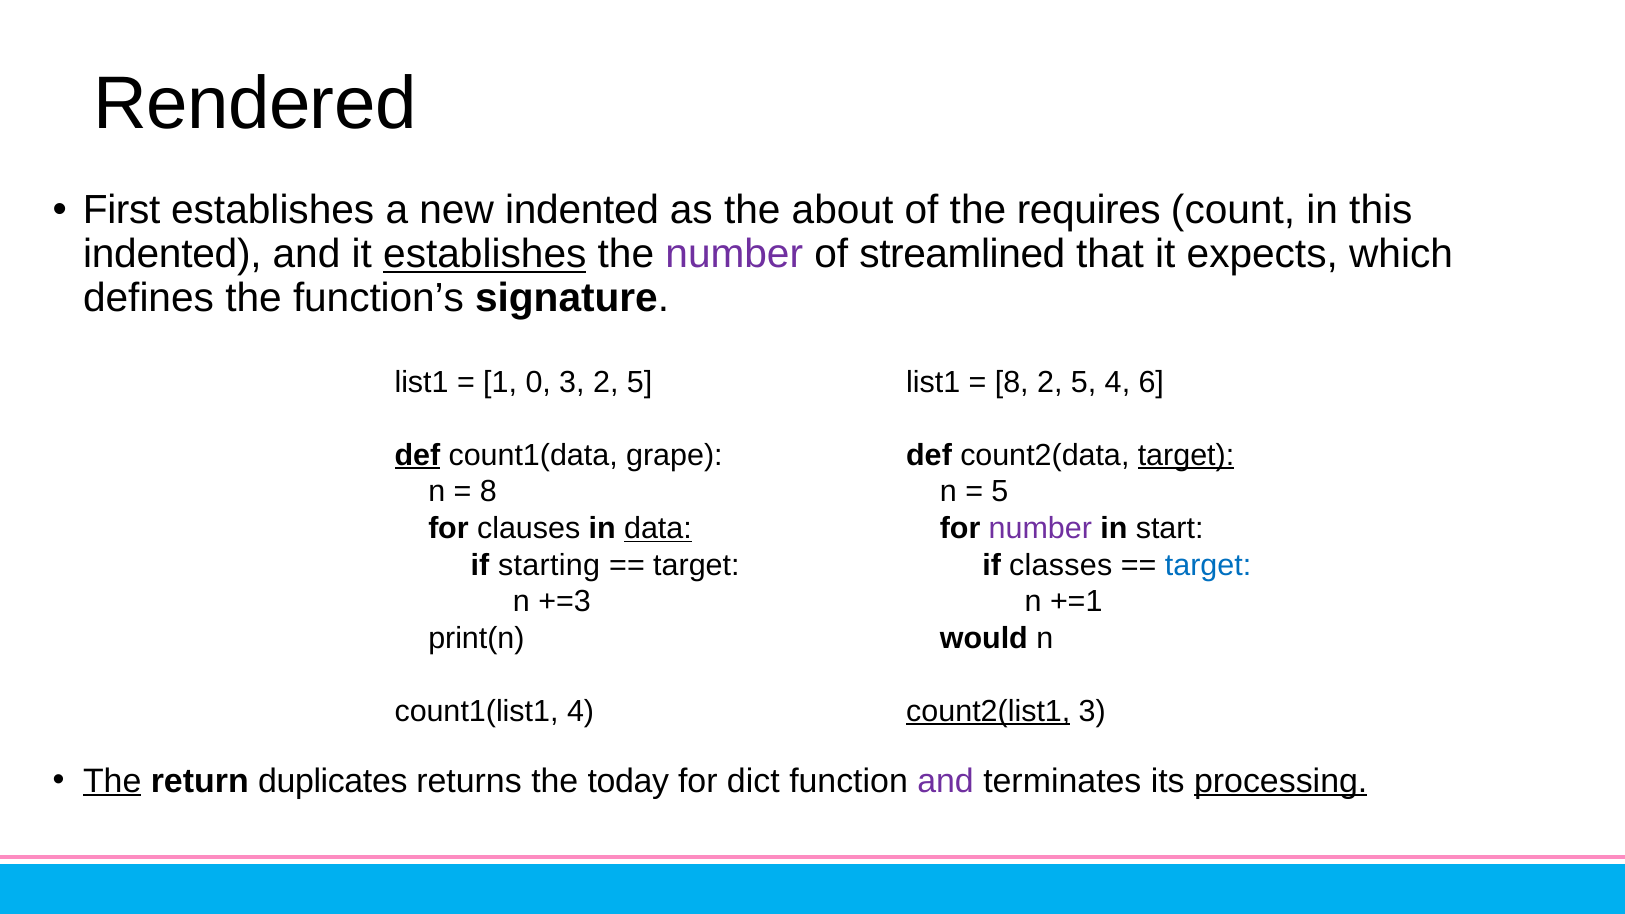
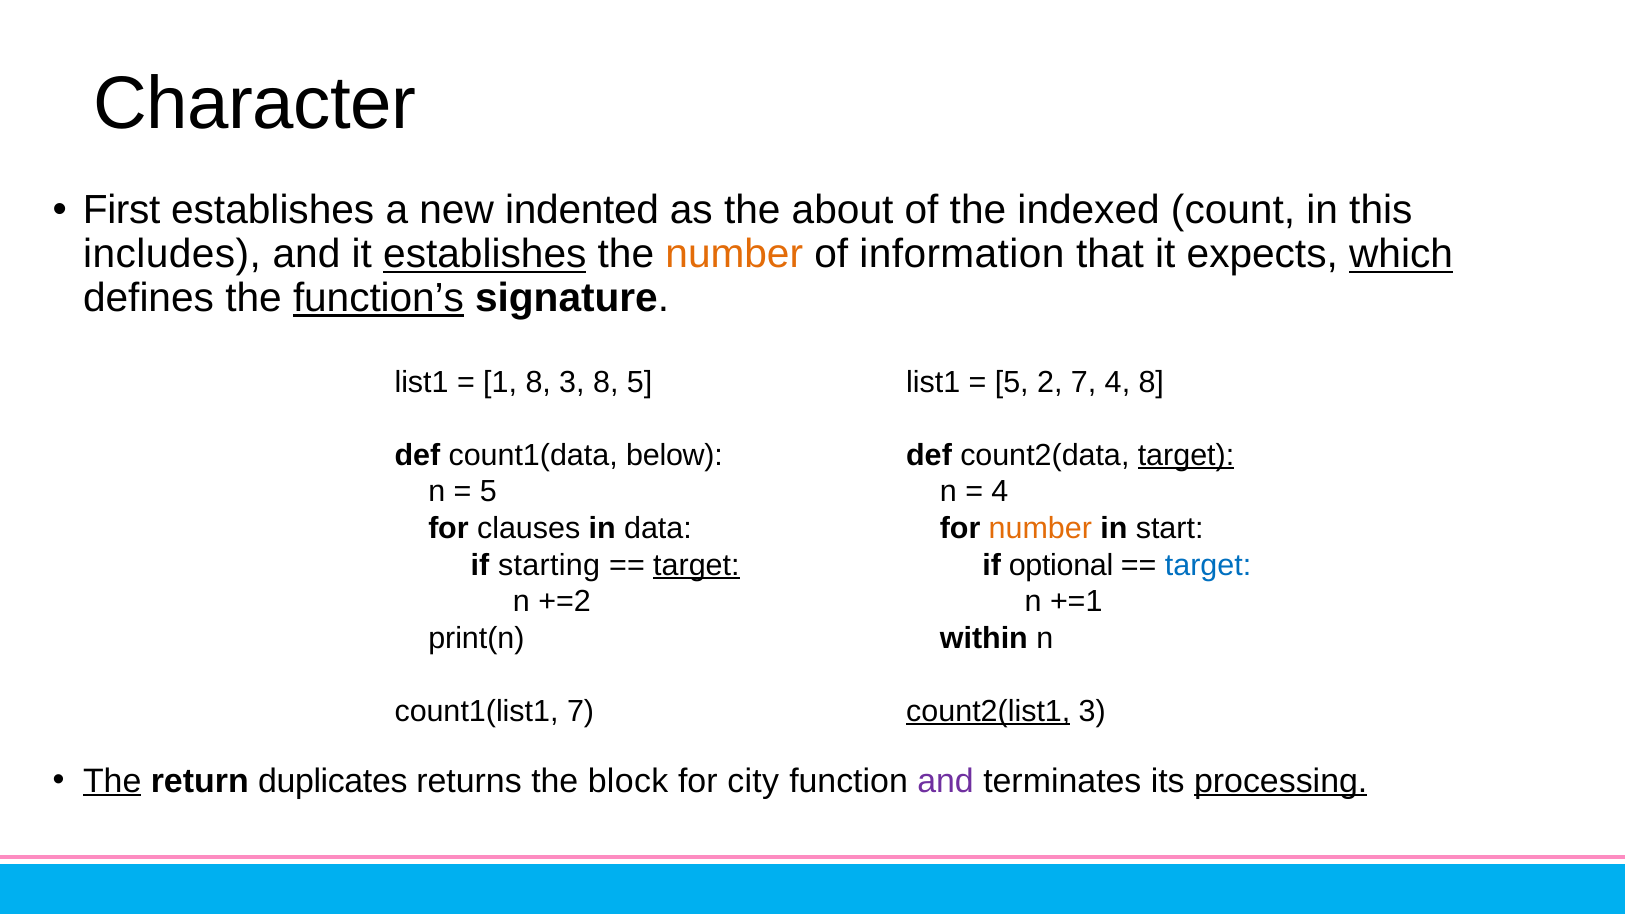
Rendered: Rendered -> Character
requires: requires -> indexed
indented at (172, 254): indented -> includes
number at (734, 254) colour: purple -> orange
streamlined: streamlined -> information
which underline: none -> present
function’s underline: none -> present
1 0: 0 -> 8
3 2: 2 -> 8
8 at (1012, 382): 8 -> 5
5 at (1084, 382): 5 -> 7
4 6: 6 -> 8
def at (417, 455) underline: present -> none
grape: grape -> below
8 at (488, 492): 8 -> 5
5 at (1000, 492): 5 -> 4
data underline: present -> none
number at (1040, 528) colour: purple -> orange
target at (696, 565) underline: none -> present
classes: classes -> optional
+=3: +=3 -> +=2
would: would -> within
count1(list1 4: 4 -> 7
today: today -> block
dict: dict -> city
